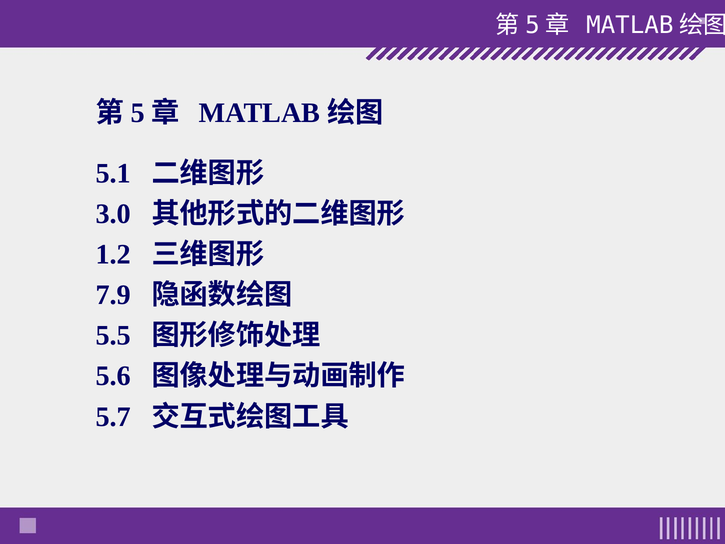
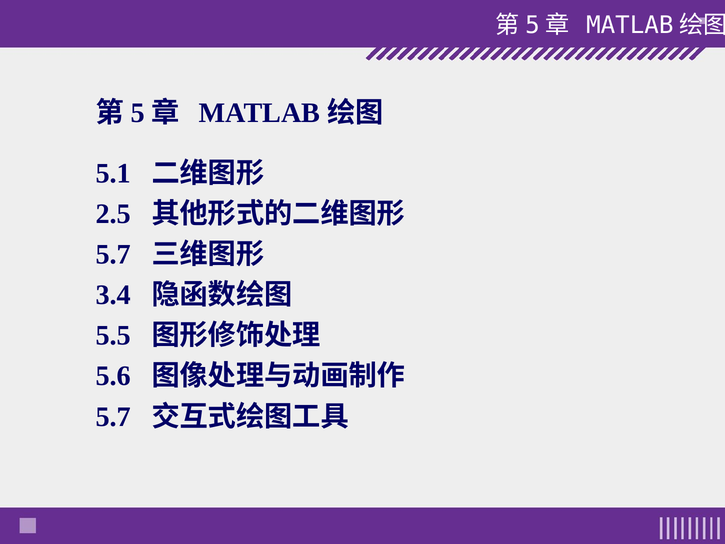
3.0: 3.0 -> 2.5
1.2 at (113, 254): 1.2 -> 5.7
7.9: 7.9 -> 3.4
